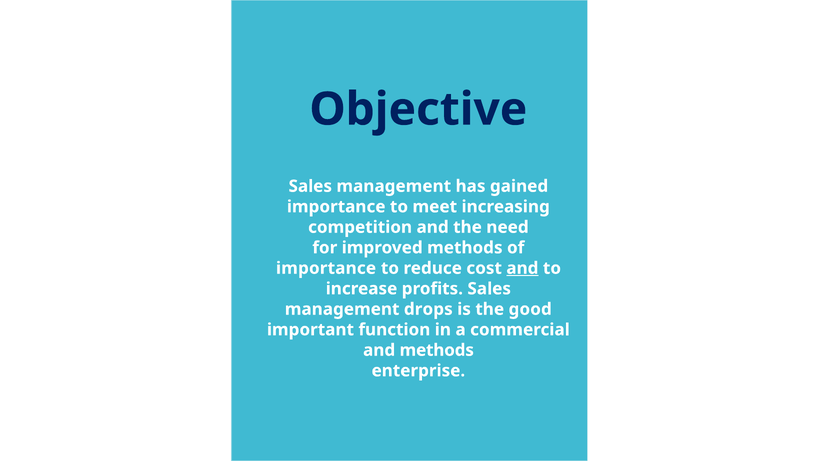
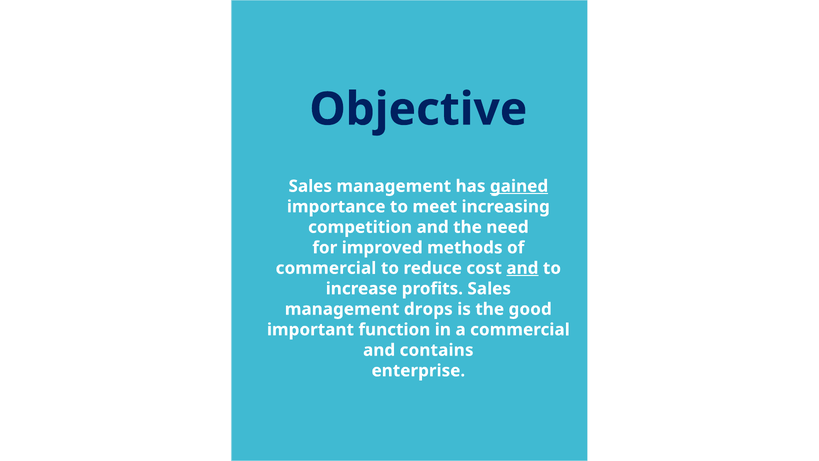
gained underline: none -> present
importance at (326, 268): importance -> commercial
and methods: methods -> contains
